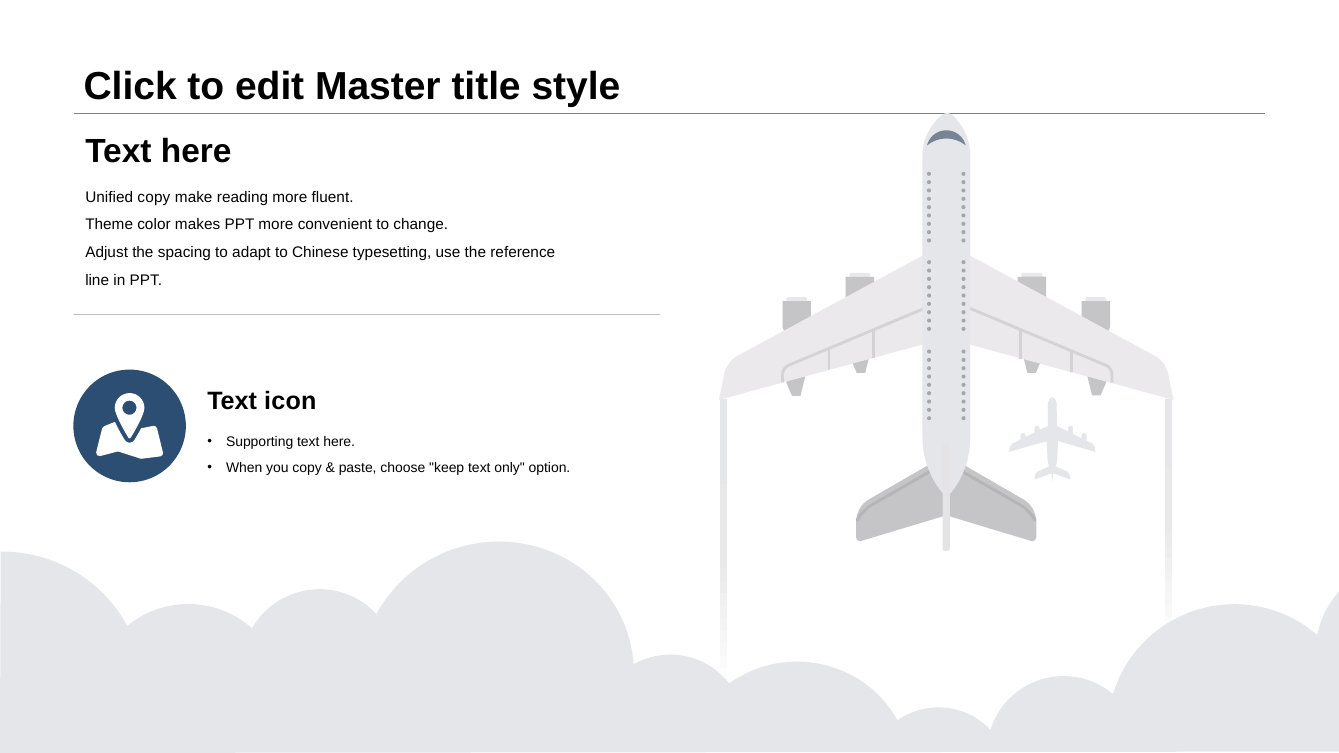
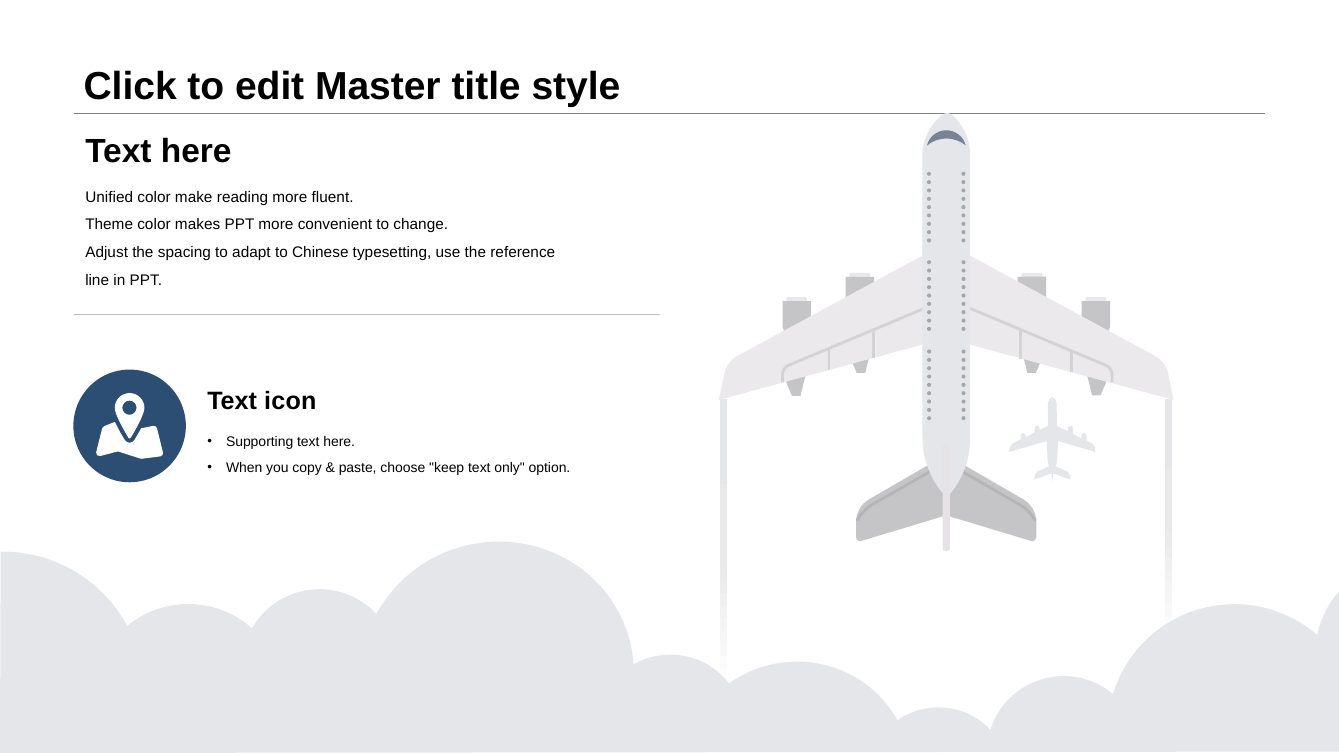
Unified copy: copy -> color
